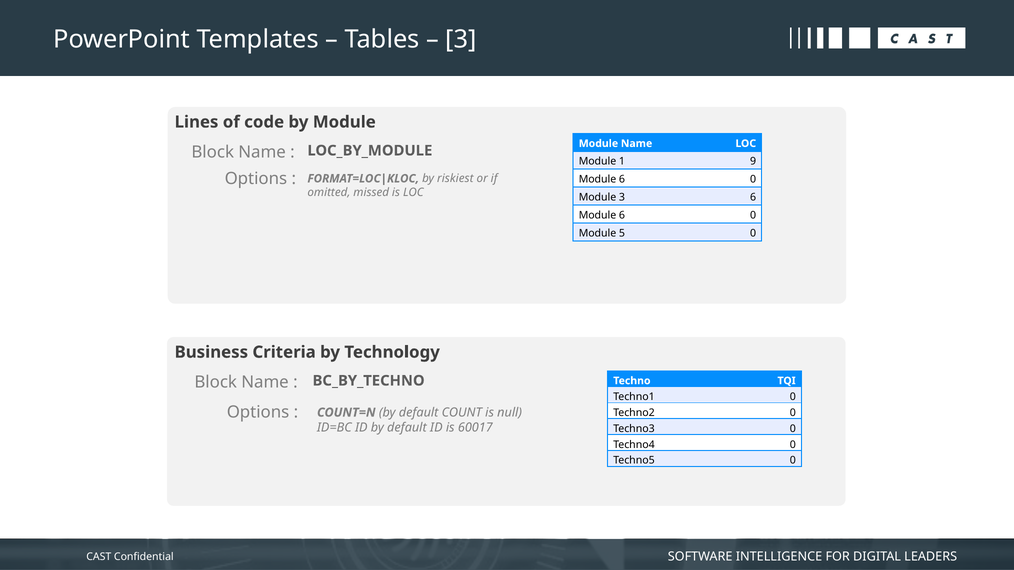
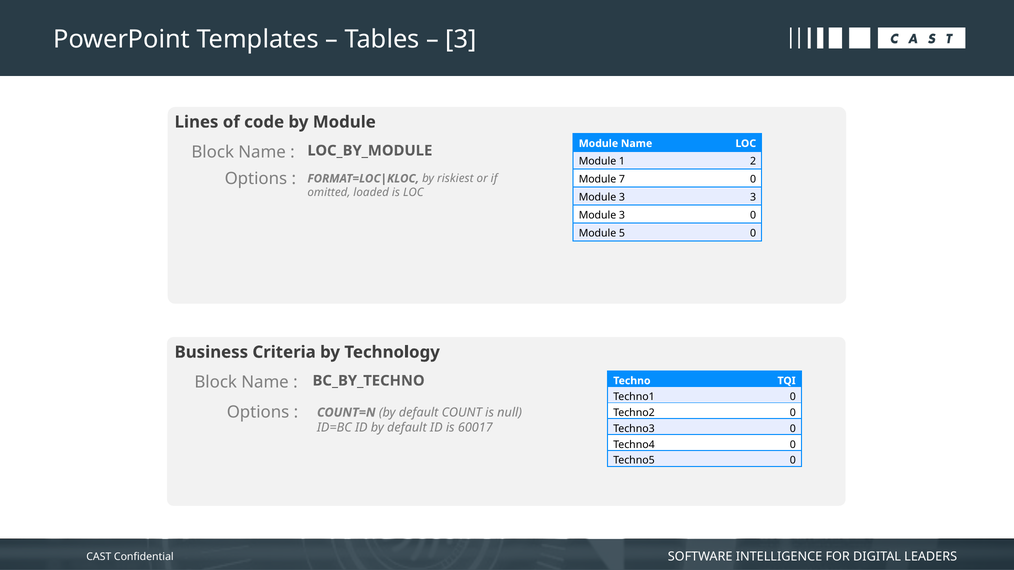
9: 9 -> 2
6 at (622, 179): 6 -> 7
missed: missed -> loaded
3 6: 6 -> 3
6 at (622, 215): 6 -> 3
